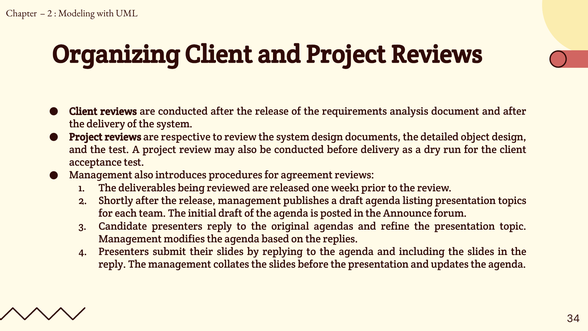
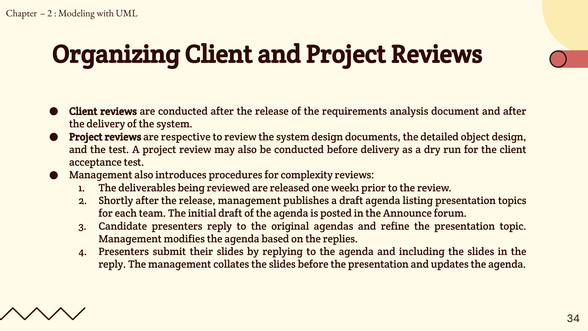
agreement: agreement -> complexity
